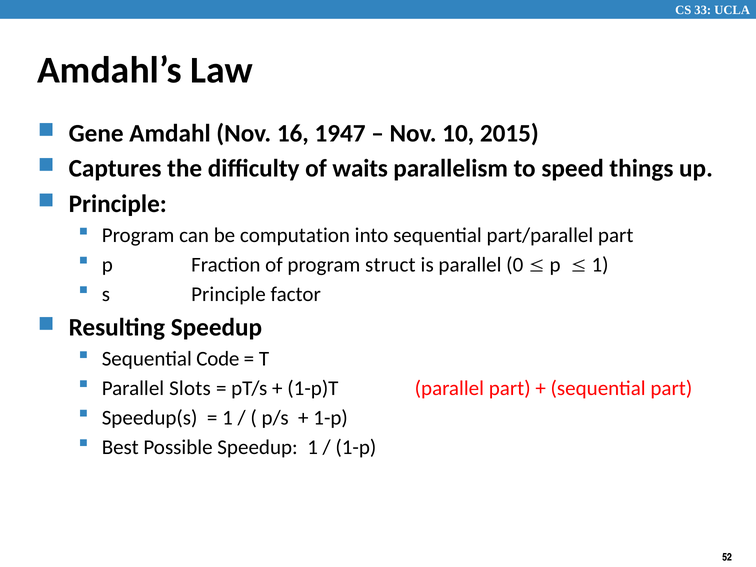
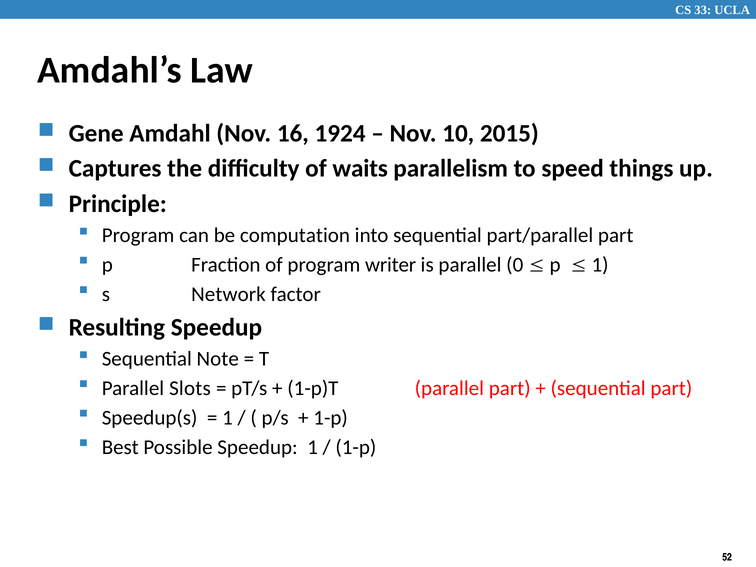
1947: 1947 -> 1924
struct: struct -> writer
s Principle: Principle -> Network
Code: Code -> Note
